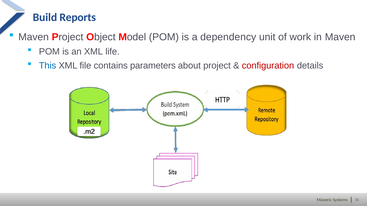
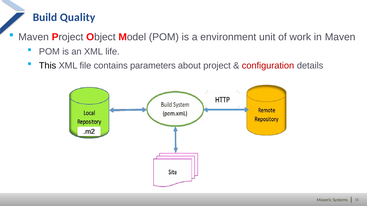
Reports: Reports -> Quality
dependency: dependency -> environment
This colour: blue -> black
